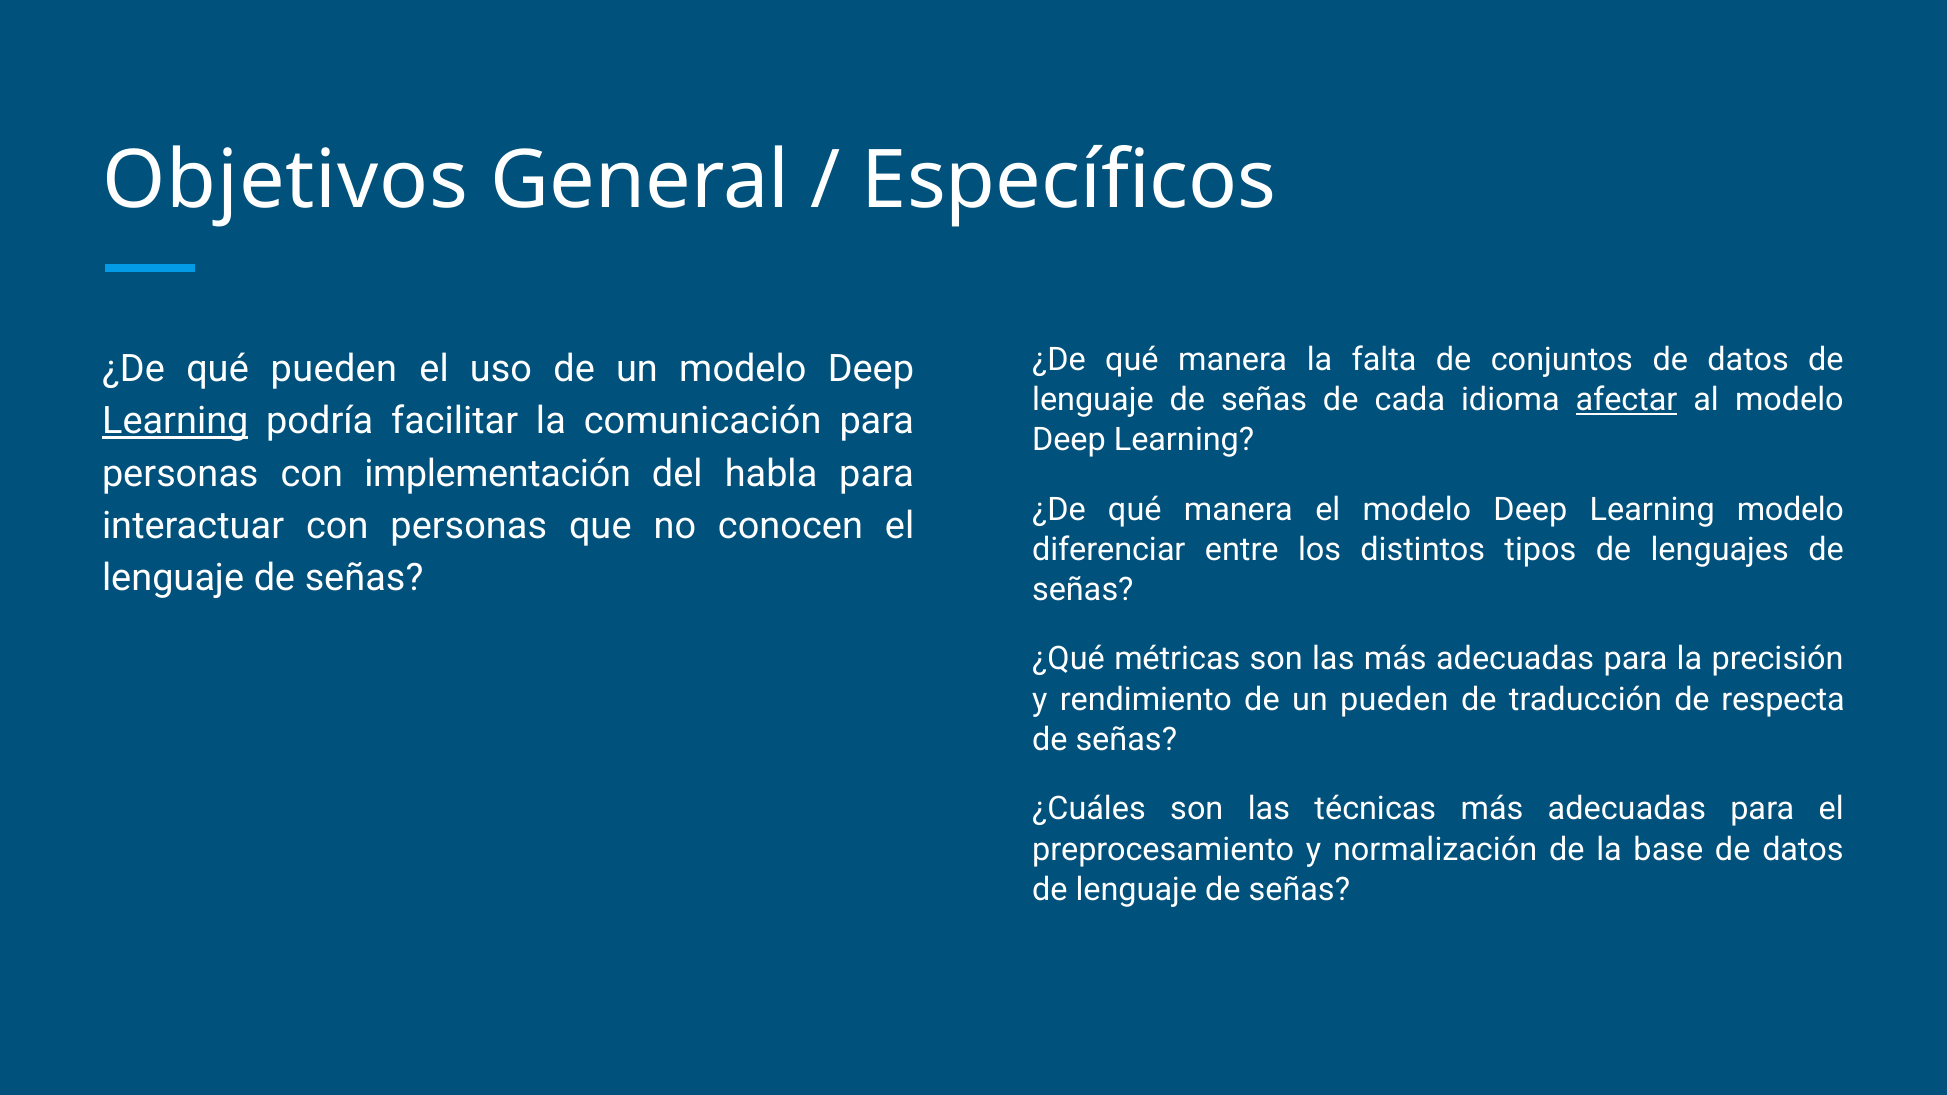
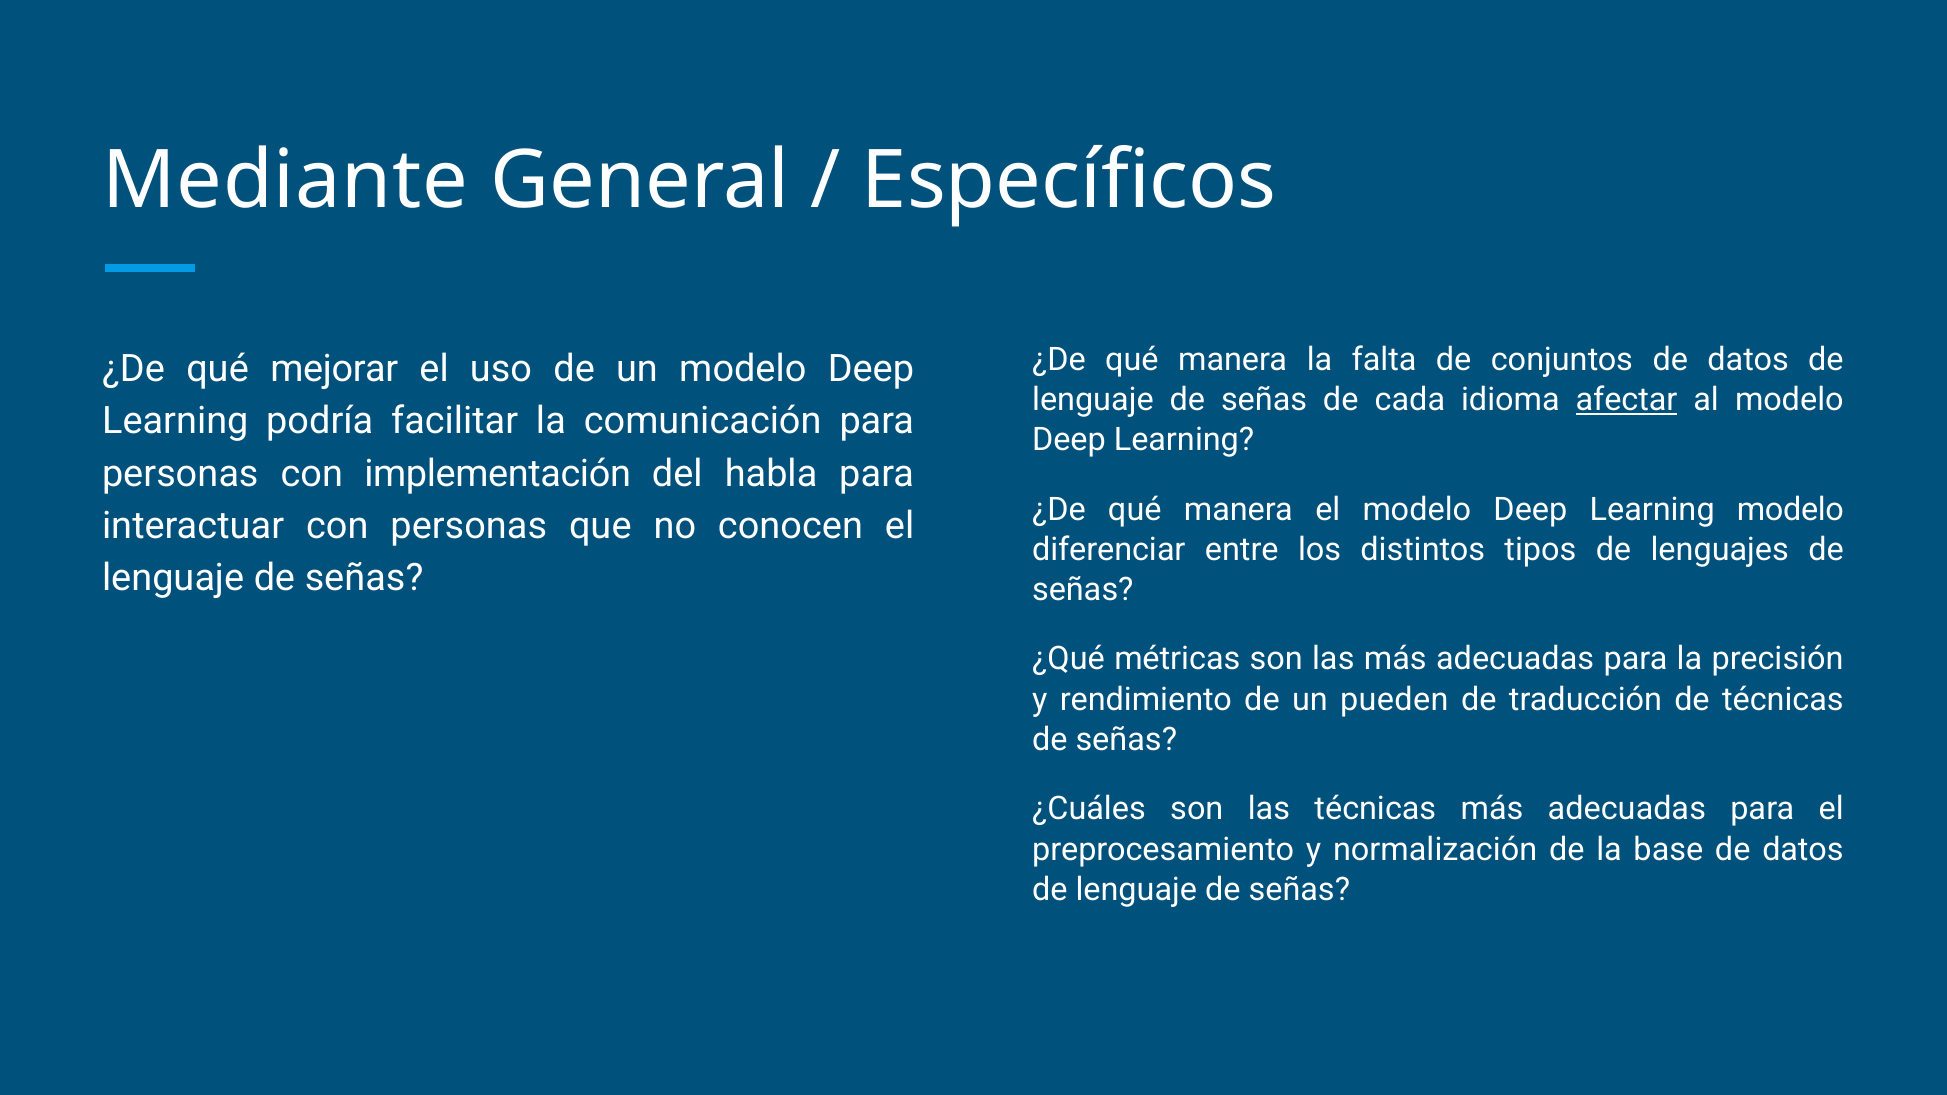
Objetivos: Objetivos -> Mediante
qué pueden: pueden -> mejorar
Learning at (175, 421) underline: present -> none
de respecta: respecta -> técnicas
